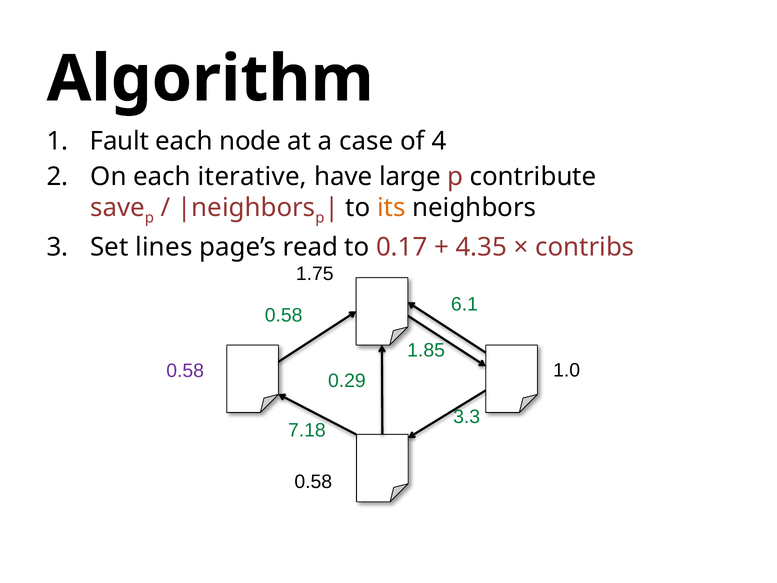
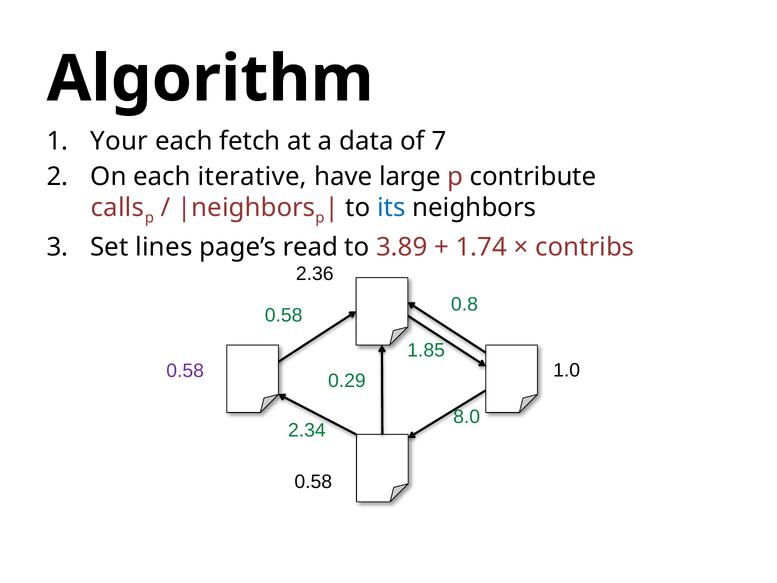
Fault: Fault -> Your
node: node -> fetch
case: case -> data
4: 4 -> 7
save: save -> calls
its colour: orange -> blue
0.17: 0.17 -> 3.89
4.35: 4.35 -> 1.74
1.75: 1.75 -> 2.36
6.1: 6.1 -> 0.8
3.3: 3.3 -> 8.0
7.18: 7.18 -> 2.34
